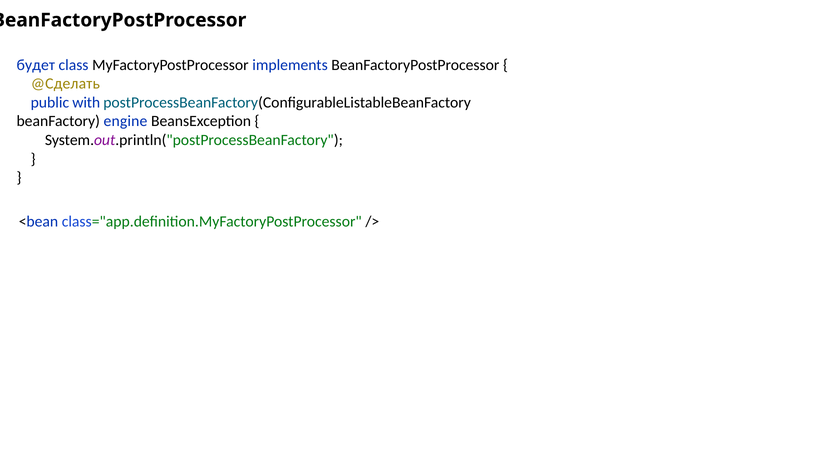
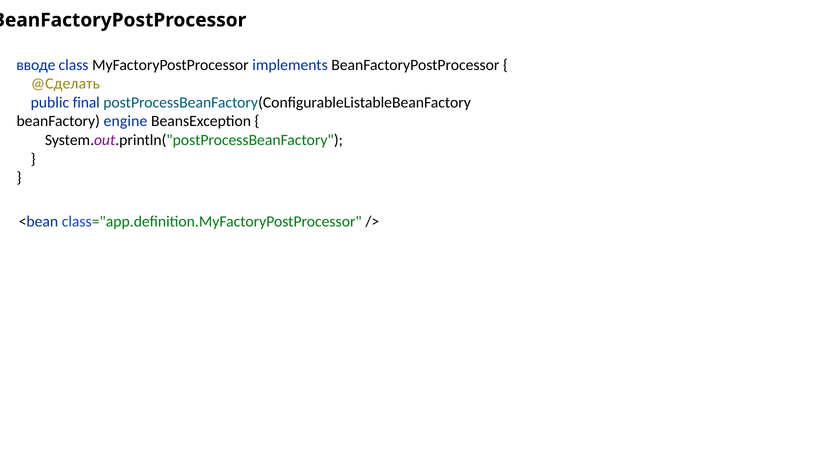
будет: будет -> вводе
with: with -> final
